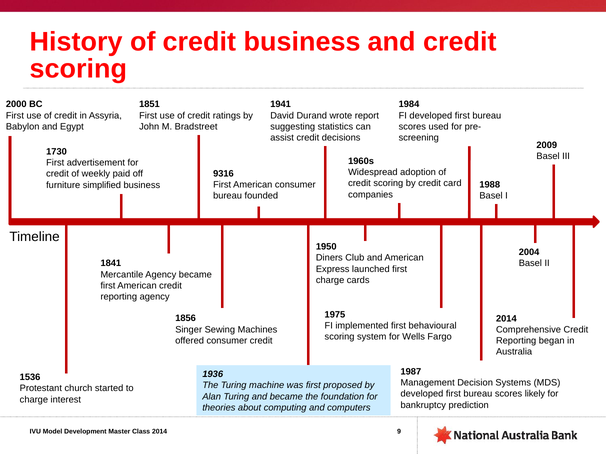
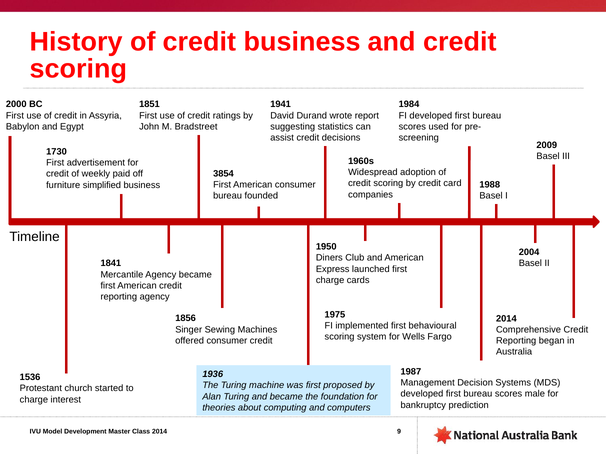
9316: 9316 -> 3854
likely: likely -> male
